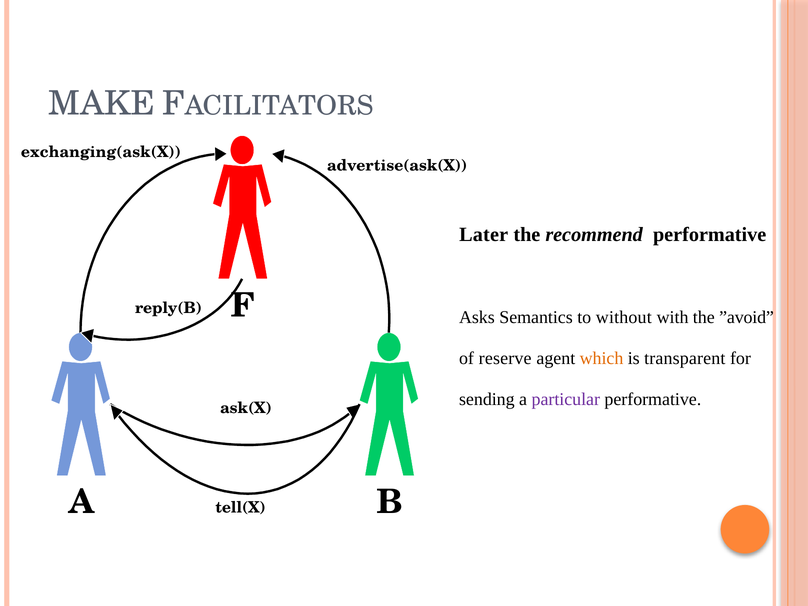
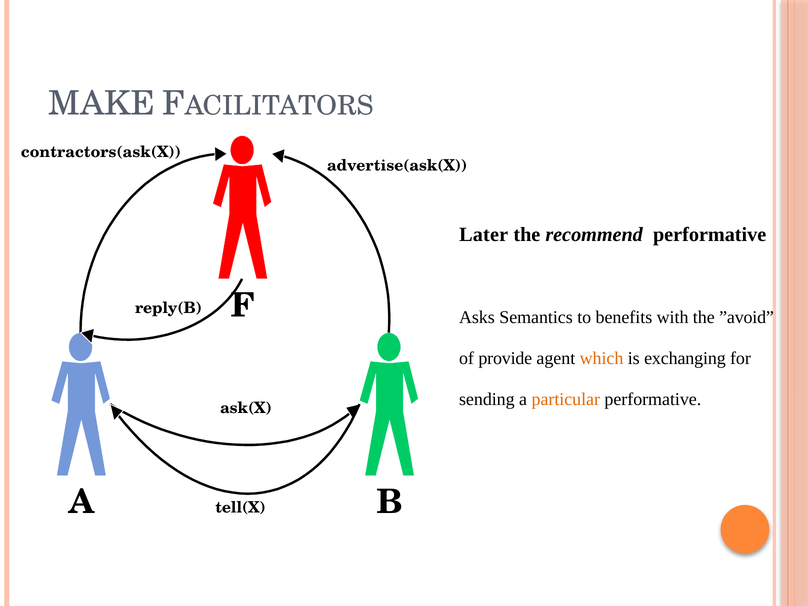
exchanging(ask(X: exchanging(ask(X -> contractors(ask(X
without: without -> benefits
reserve: reserve -> provide
transparent: transparent -> exchanging
particular colour: purple -> orange
